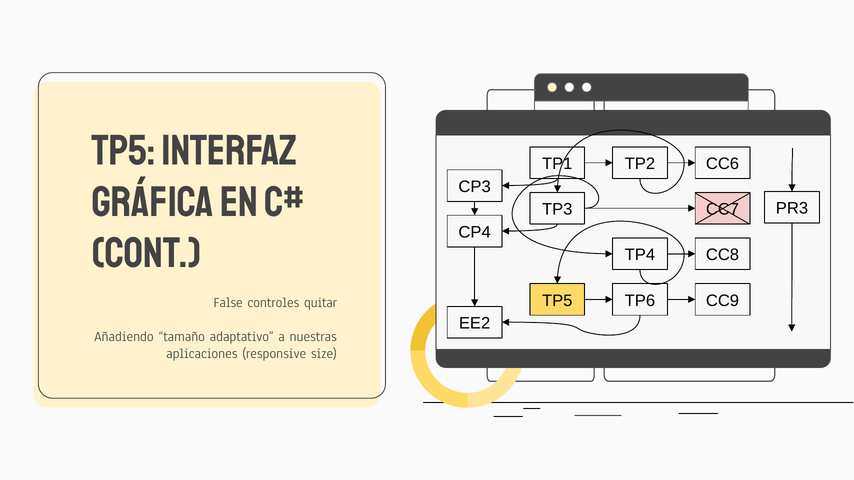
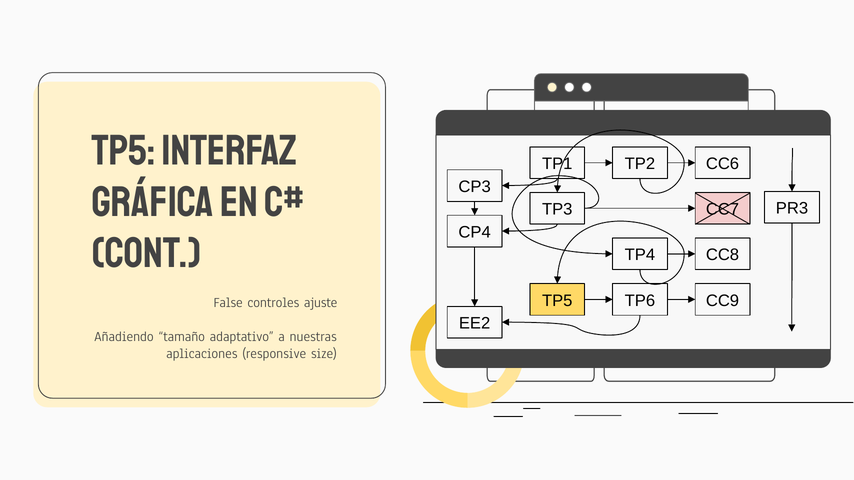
quitar: quitar -> ajuste
